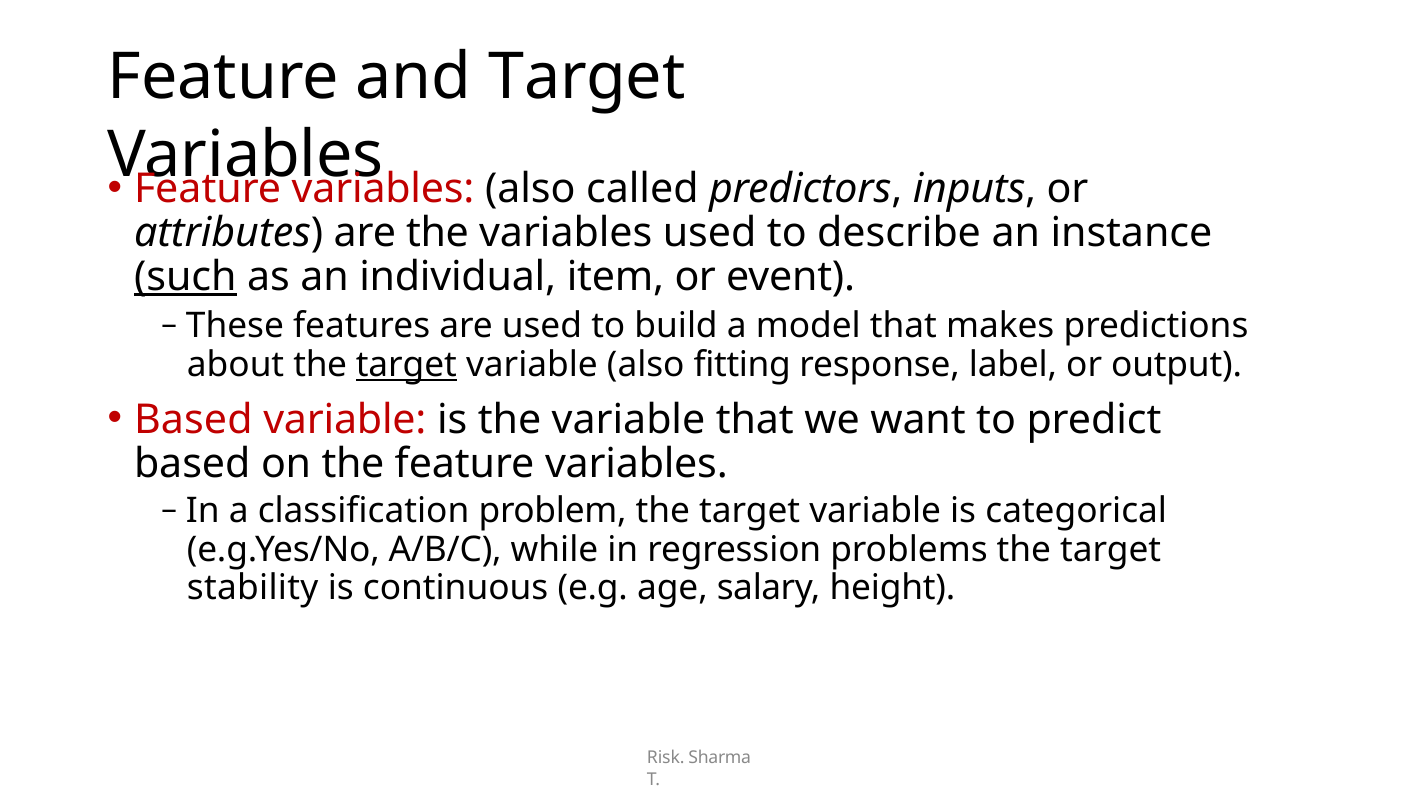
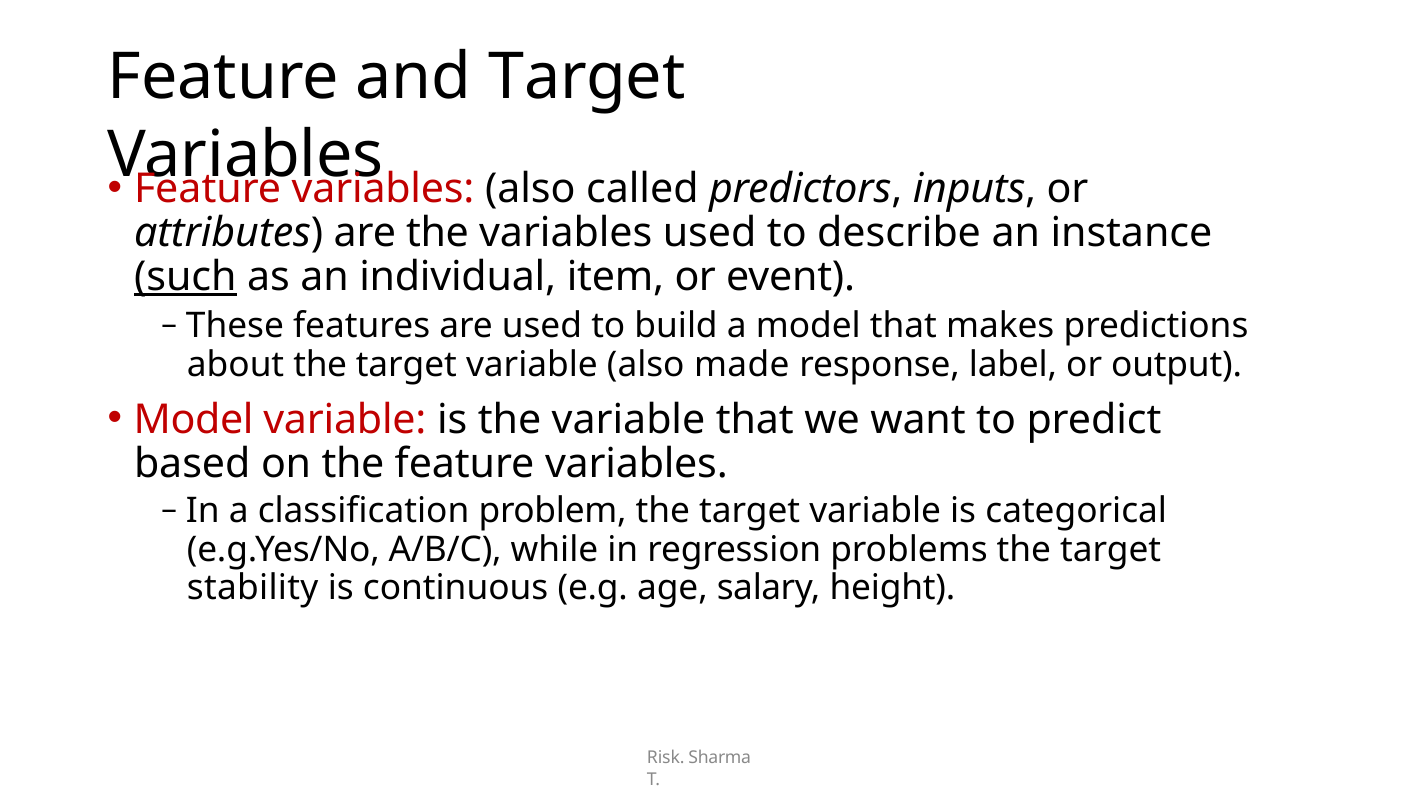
target at (406, 364) underline: present -> none
fitting: fitting -> made
Based at (193, 419): Based -> Model
